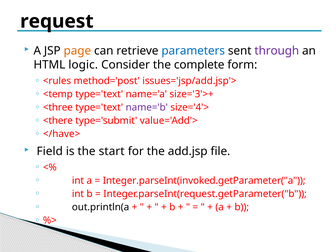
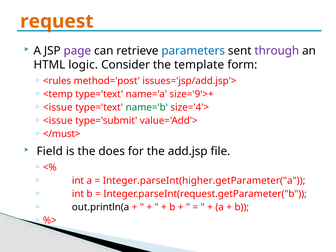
request colour: black -> orange
page colour: orange -> purple
complete: complete -> template
size='3'>+: size='3'>+ -> size='9'>+
<three at (58, 107): <three -> <issue
name='b colour: purple -> green
<there at (58, 121): <there -> <issue
</have>: </have> -> </must>
start: start -> does
Integer.parseInt(invoked.getParameter("a: Integer.parseInt(invoked.getParameter("a -> Integer.parseInt(higher.getParameter("a
